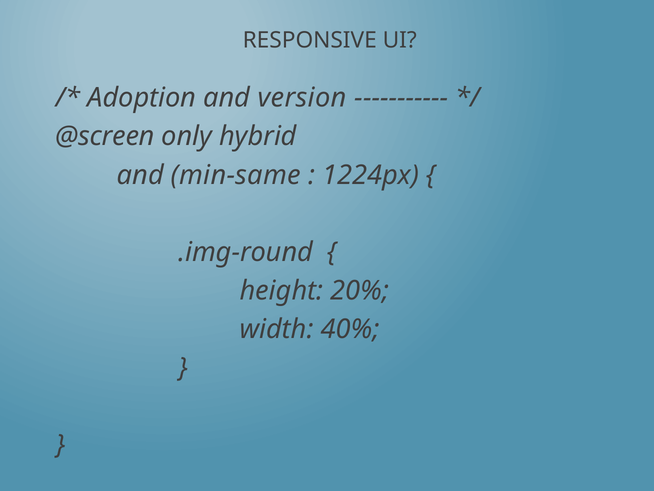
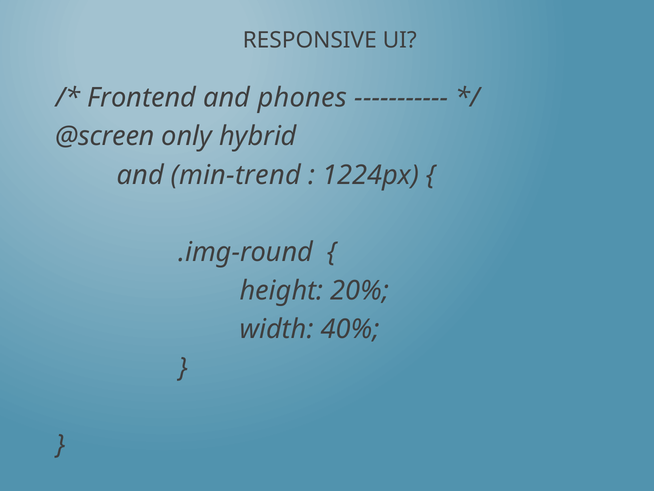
Adoption: Adoption -> Frontend
version: version -> phones
min-same: min-same -> min-trend
